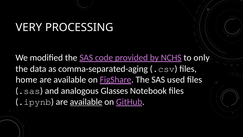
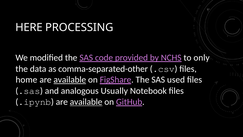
VERY: VERY -> HERE
comma-separated-aging: comma-separated-aging -> comma-separated-other
available at (70, 80) underline: none -> present
Glasses: Glasses -> Usually
